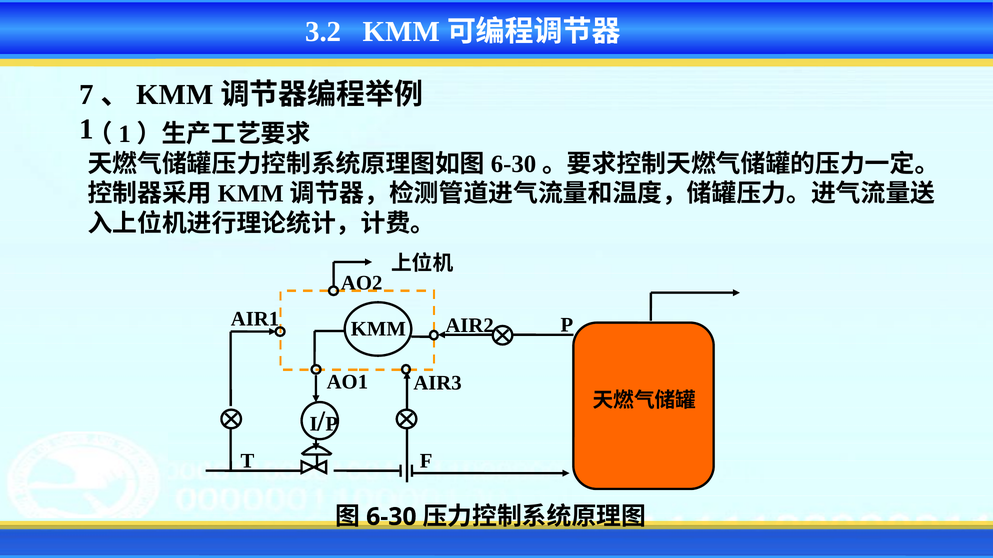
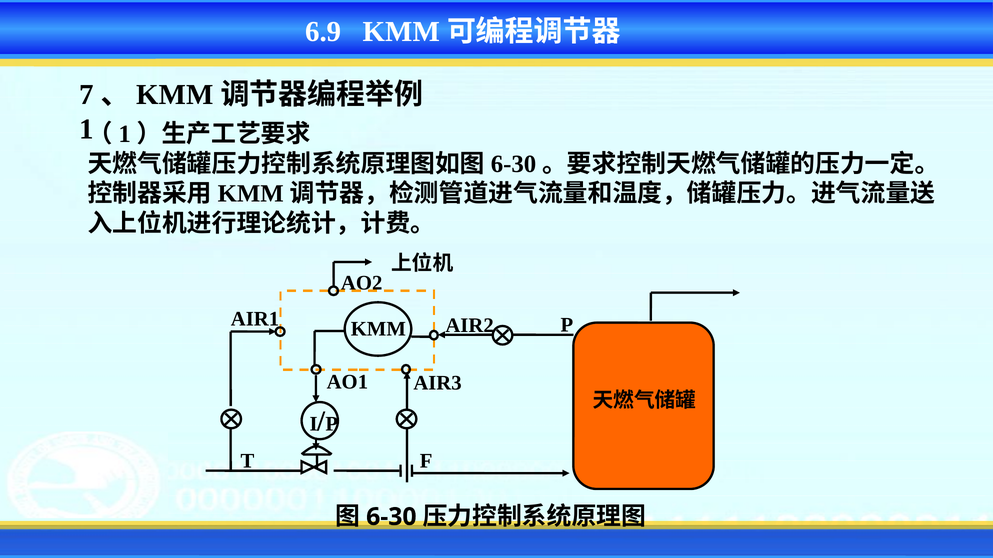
3.2: 3.2 -> 6.9
